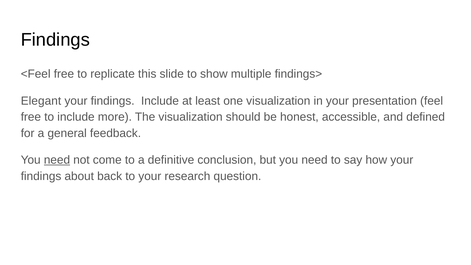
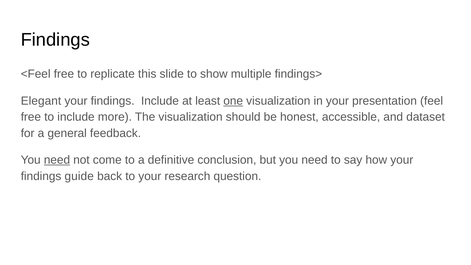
one underline: none -> present
defined: defined -> dataset
about: about -> guide
